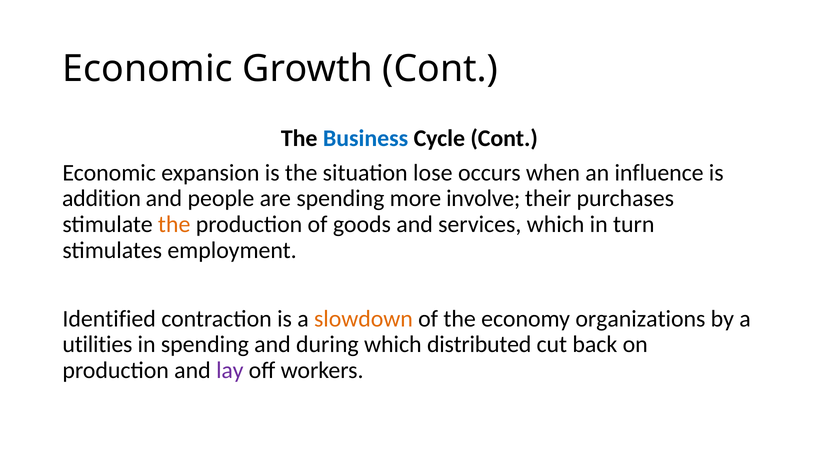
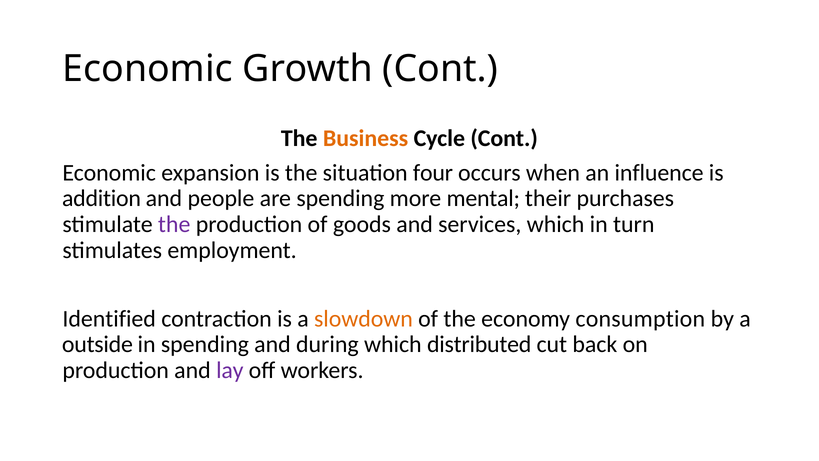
Business colour: blue -> orange
lose: lose -> four
involve: involve -> mental
the at (174, 224) colour: orange -> purple
organizations: organizations -> consumption
utilities: utilities -> outside
